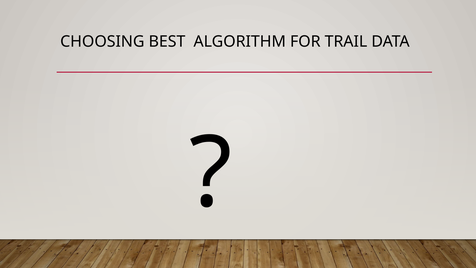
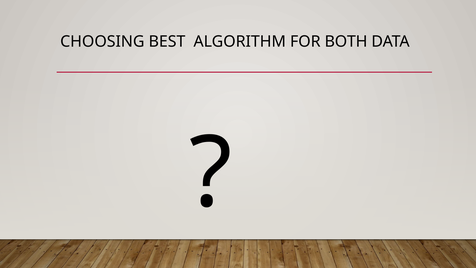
TRAIL: TRAIL -> BOTH
